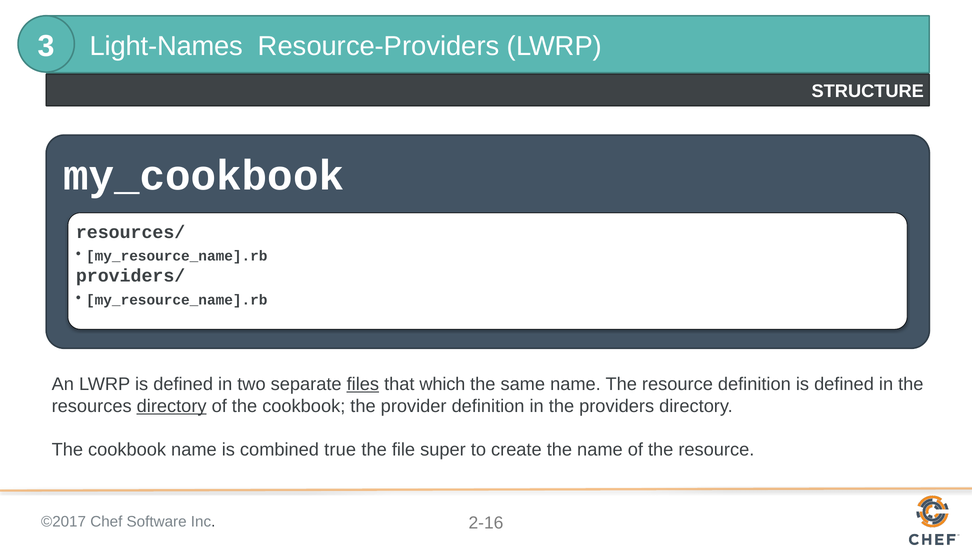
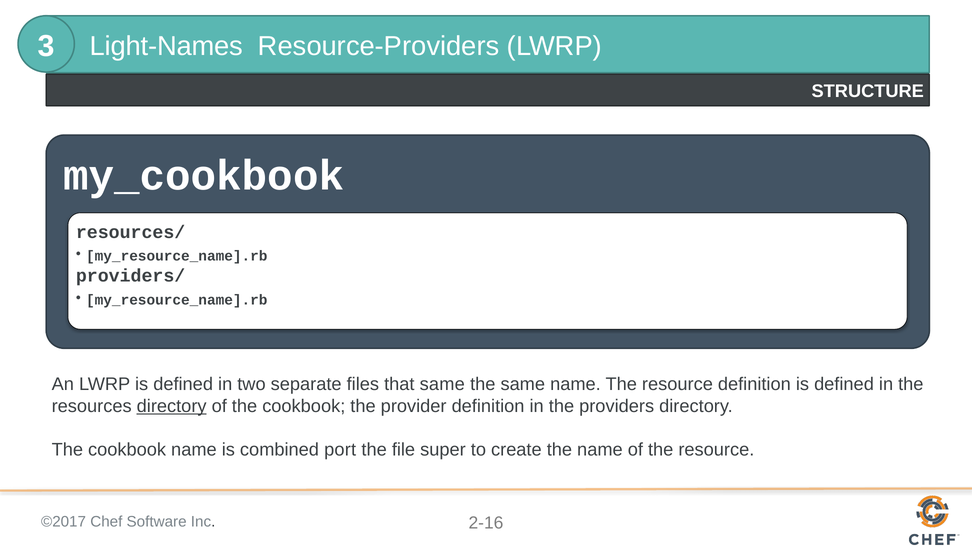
files underline: present -> none
that which: which -> same
true: true -> port
